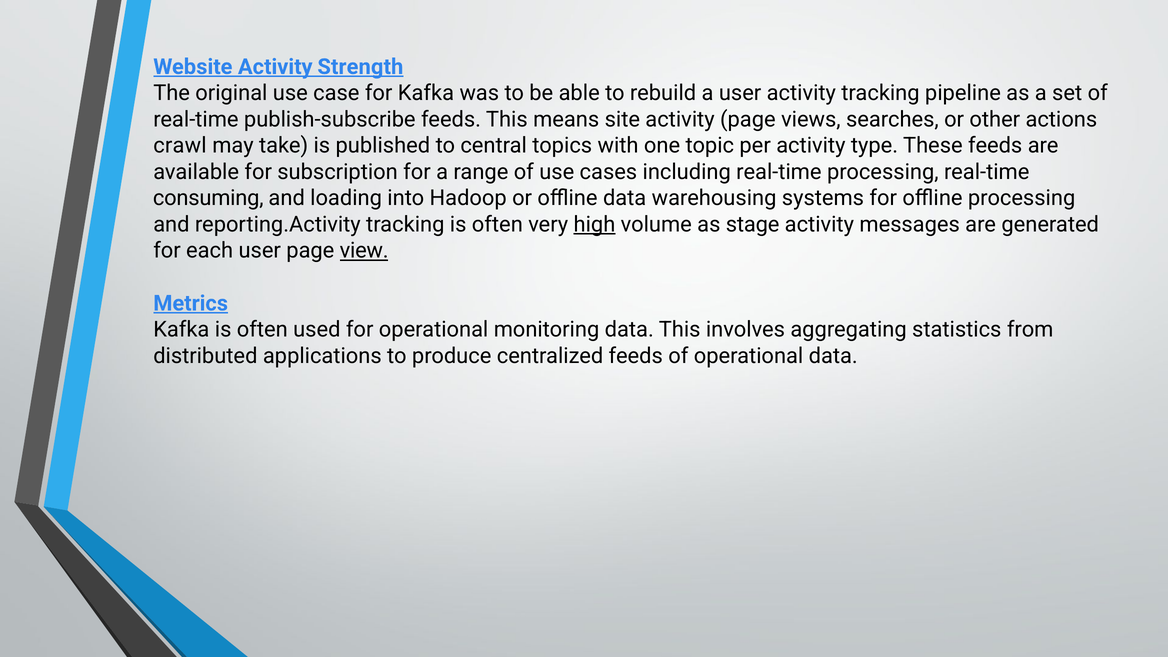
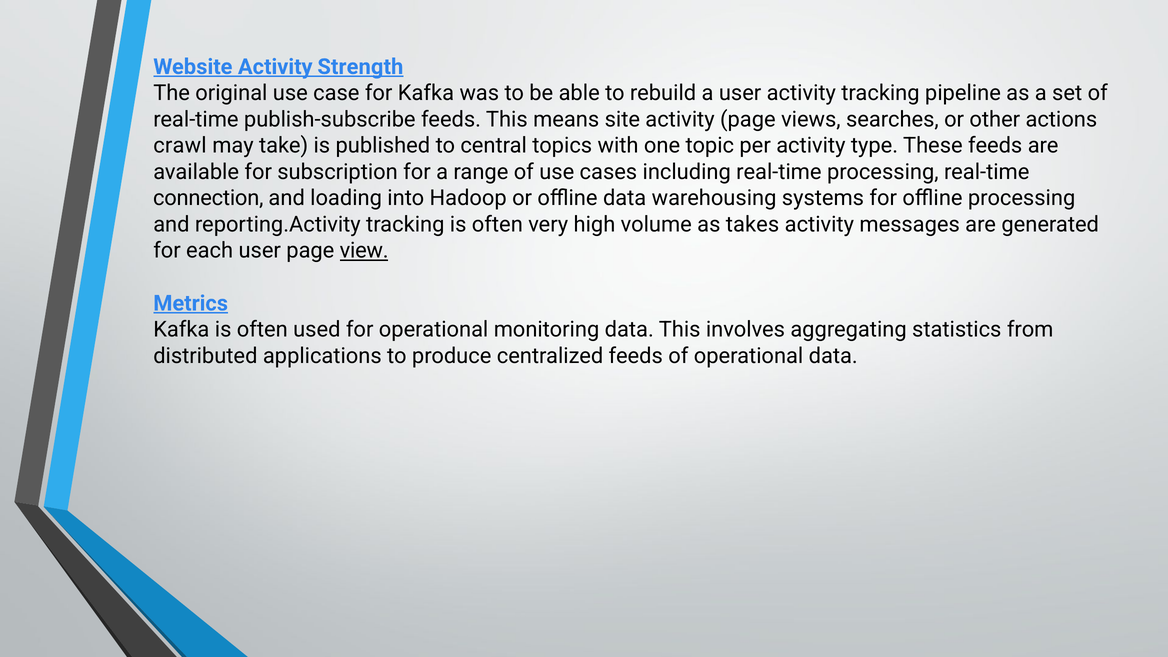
consuming: consuming -> connection
high underline: present -> none
stage: stage -> takes
